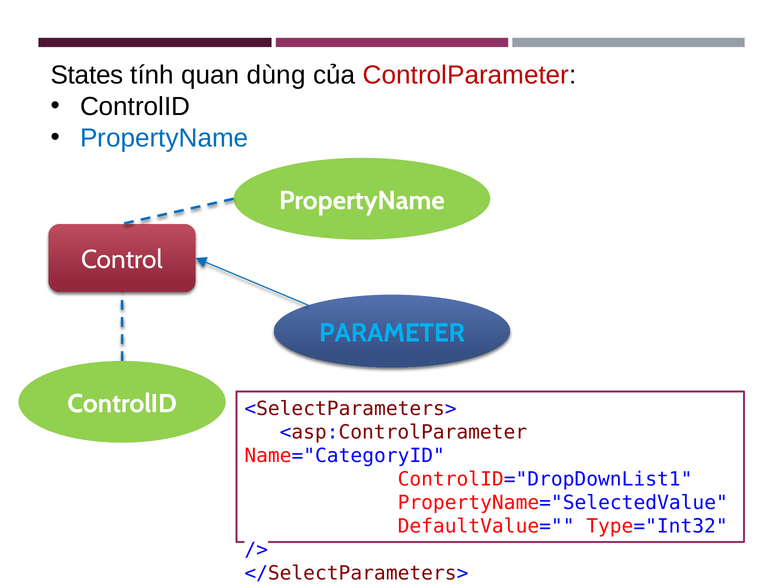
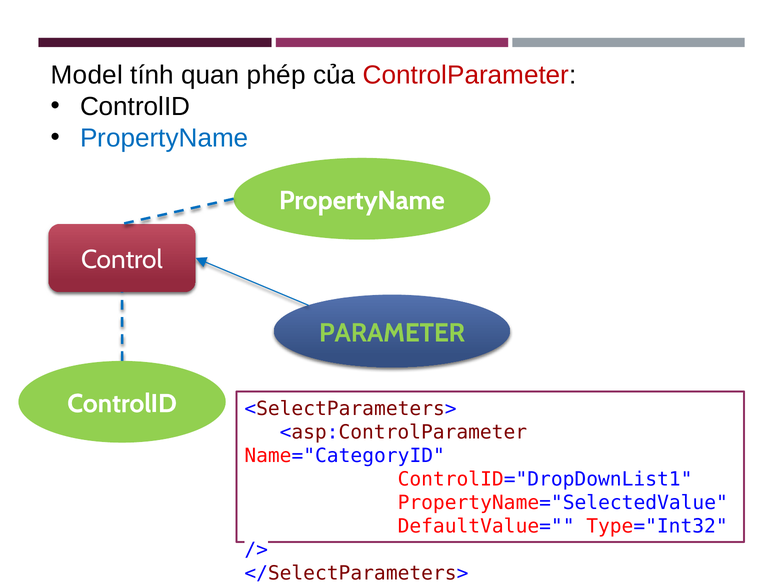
States: States -> Model
dùng: dùng -> phép
PARAMETER colour: light blue -> light green
